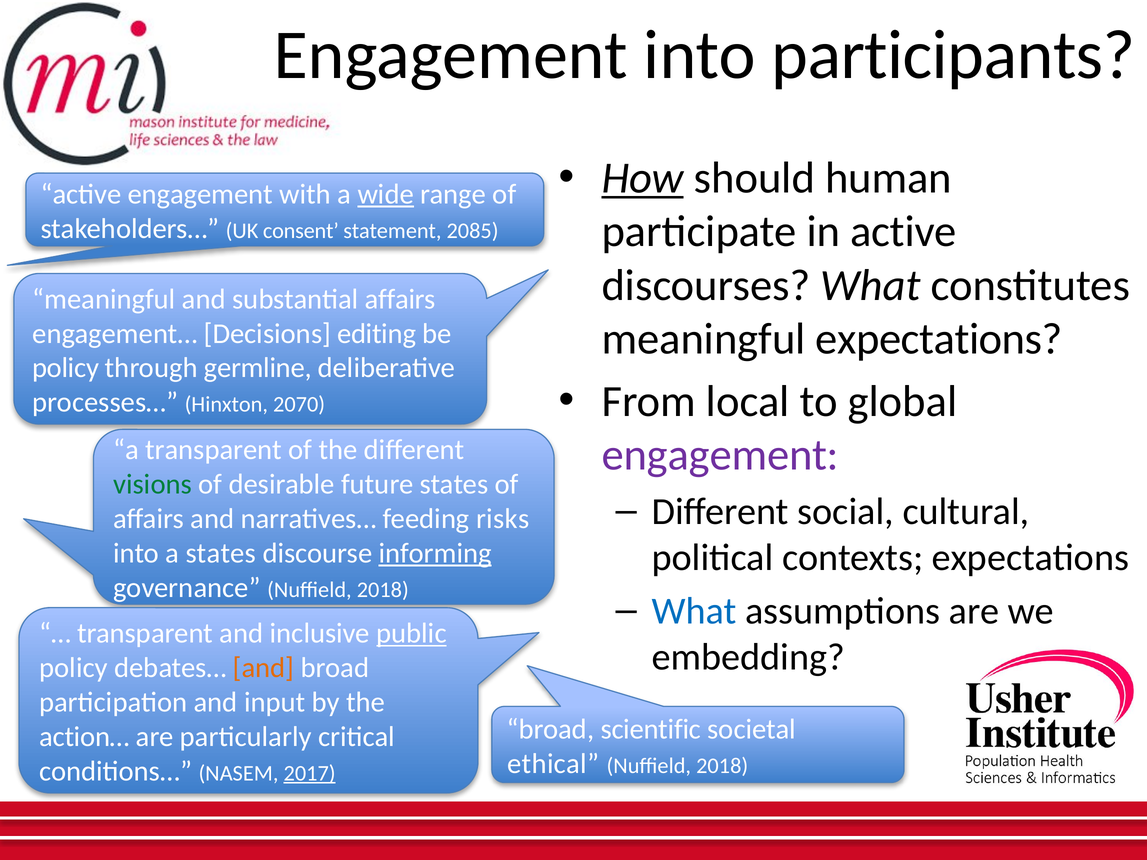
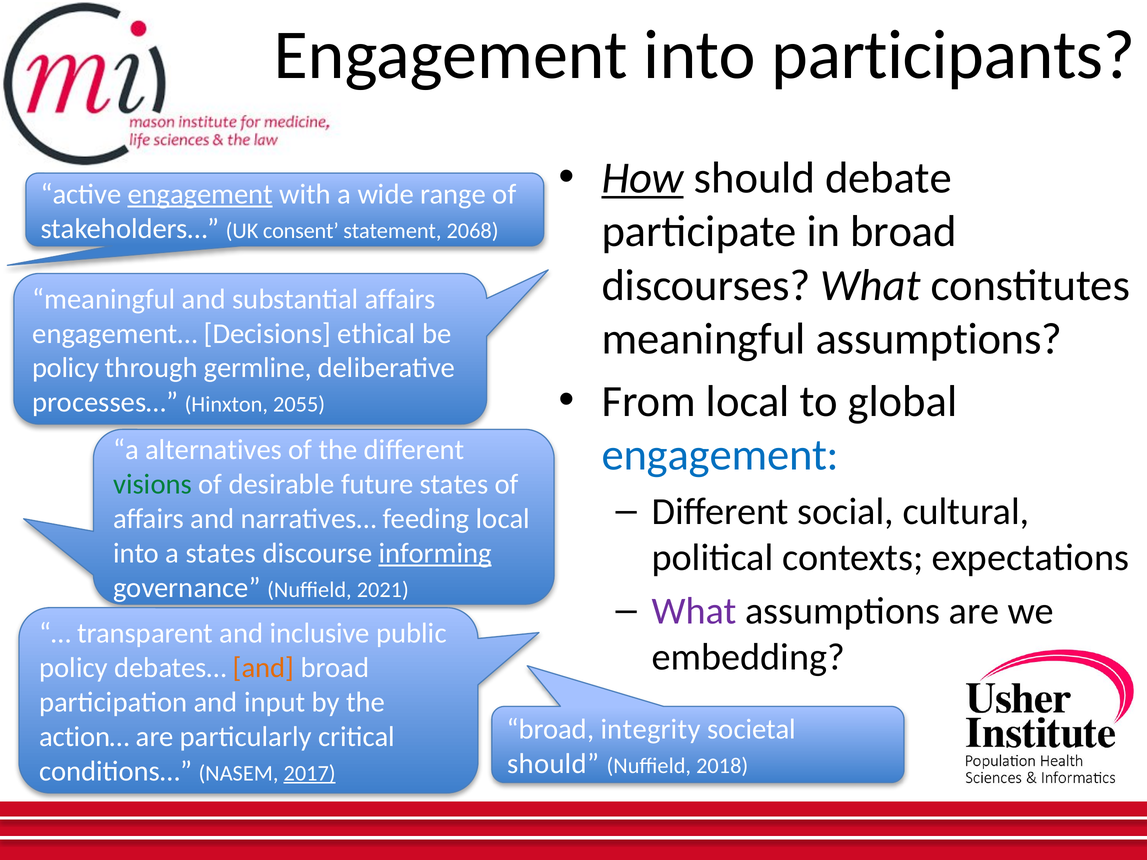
human: human -> debate
engagement at (200, 194) underline: none -> present
wide underline: present -> none
in active: active -> broad
2085: 2085 -> 2068
meaningful expectations: expectations -> assumptions
editing: editing -> ethical
2070: 2070 -> 2055
engagement at (720, 455) colour: purple -> blue
a transparent: transparent -> alternatives
feeding risks: risks -> local
governance Nuffield 2018: 2018 -> 2021
What at (694, 611) colour: blue -> purple
public underline: present -> none
scientific: scientific -> integrity
ethical at (553, 764): ethical -> should
